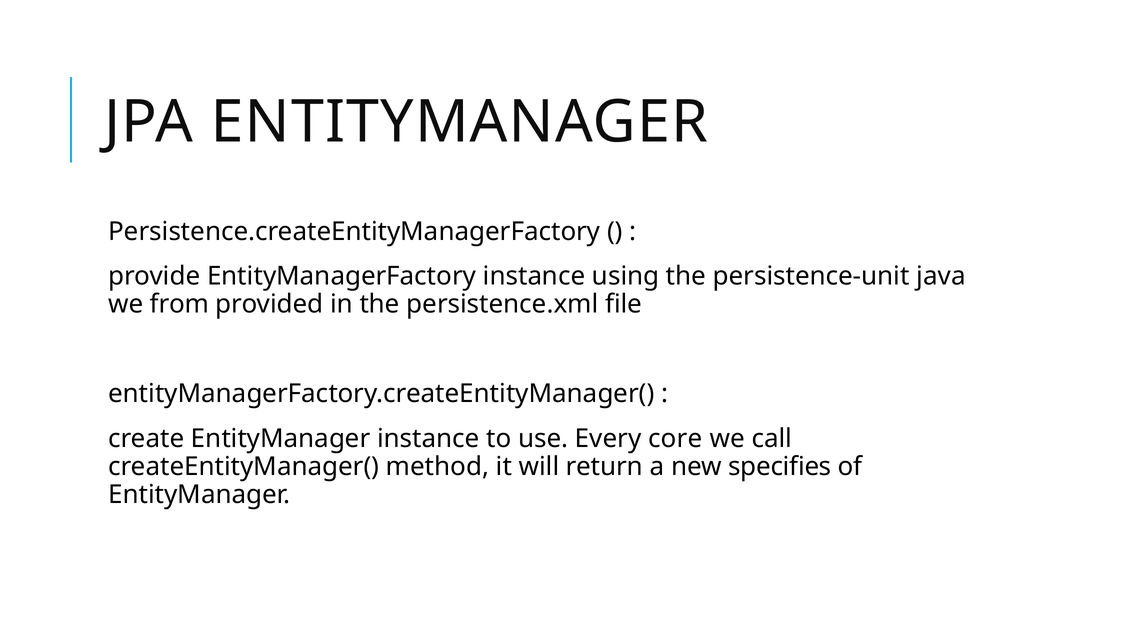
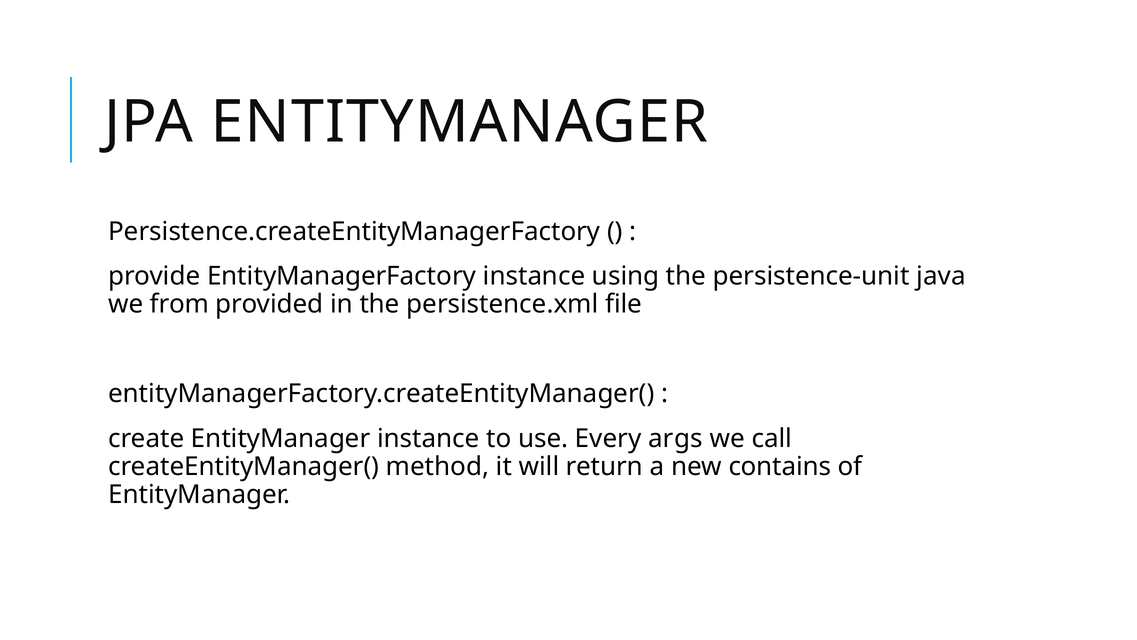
core: core -> args
specifies: specifies -> contains
